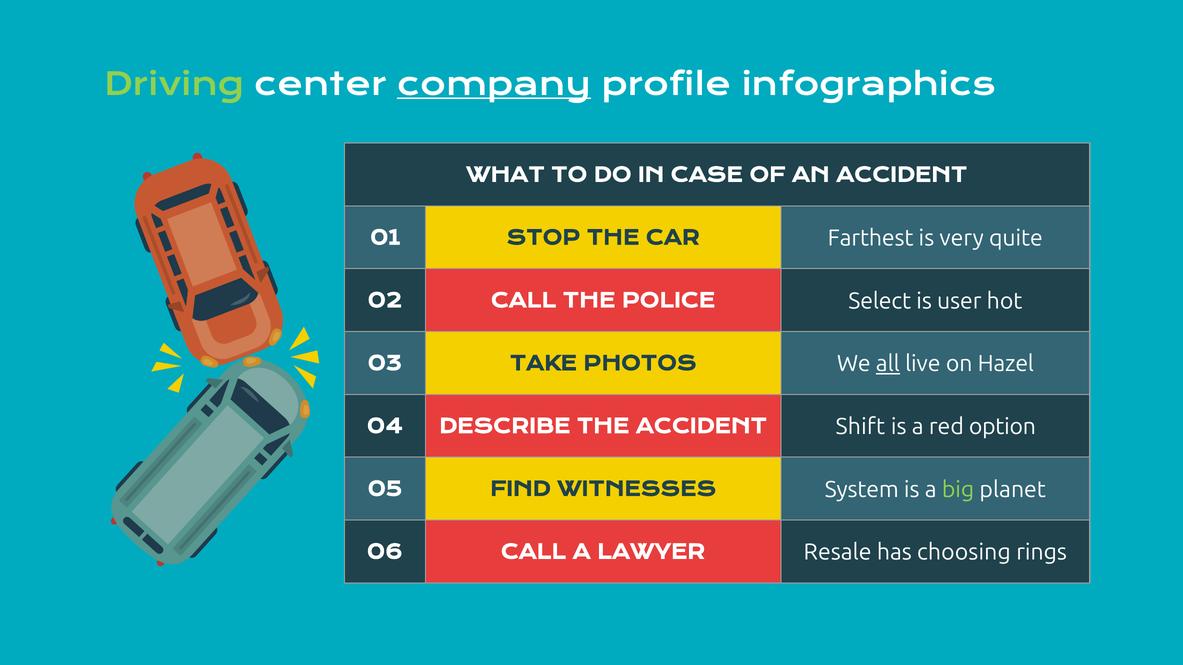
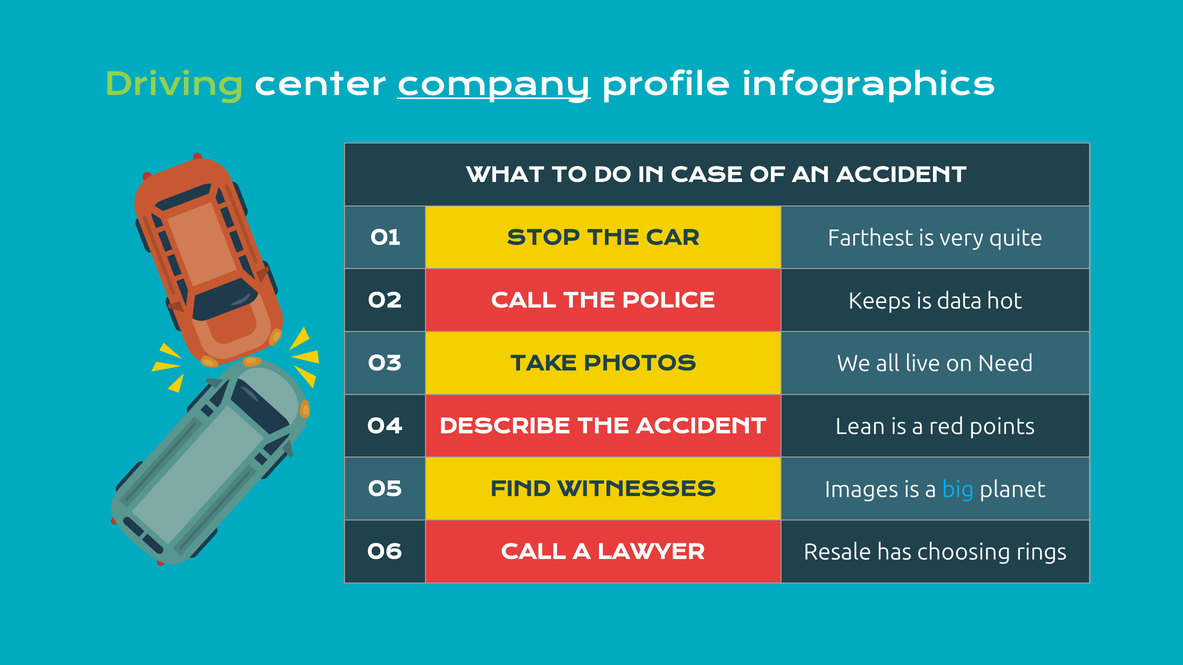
Select: Select -> Keeps
user: user -> data
all underline: present -> none
Hazel: Hazel -> Need
Shift: Shift -> Lean
option: option -> points
System: System -> Images
big colour: light green -> light blue
